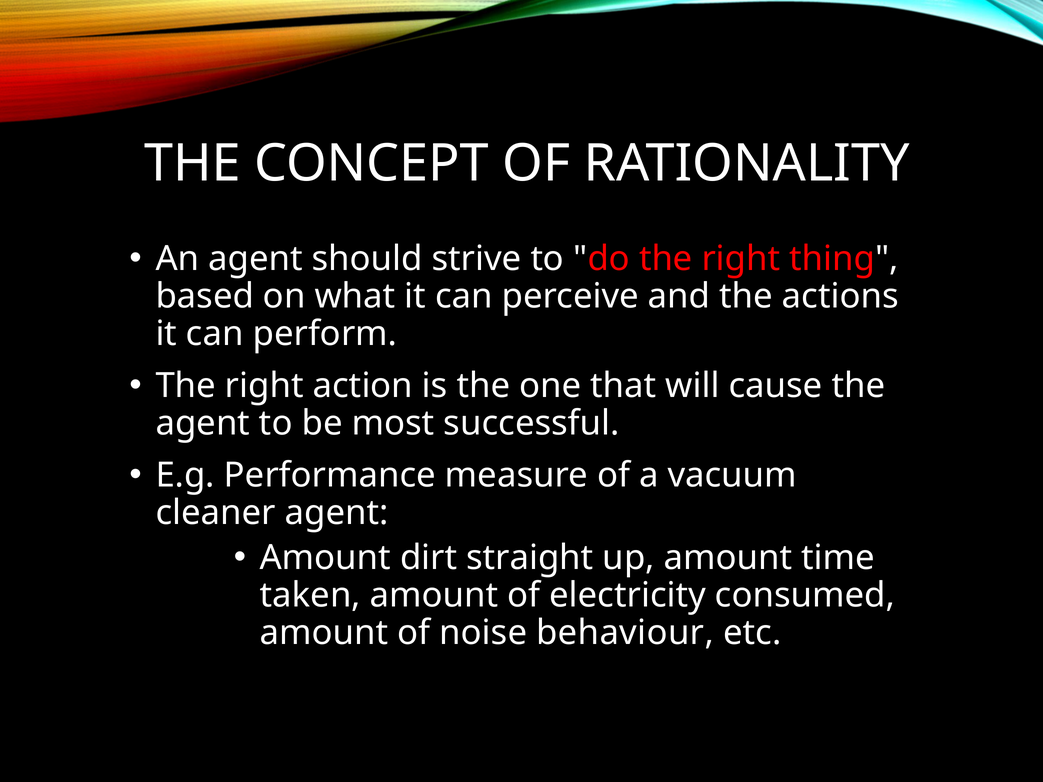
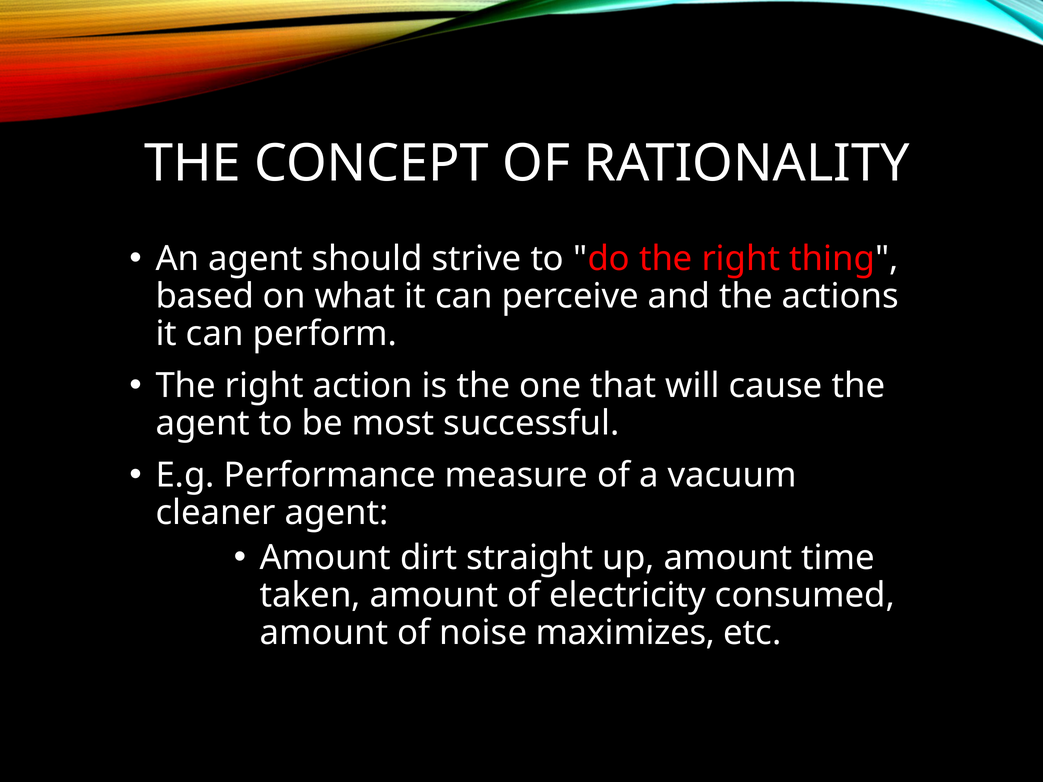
behaviour: behaviour -> maximizes
